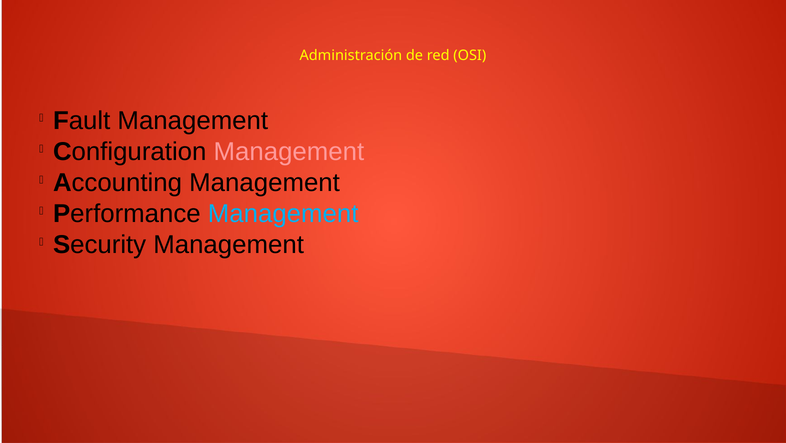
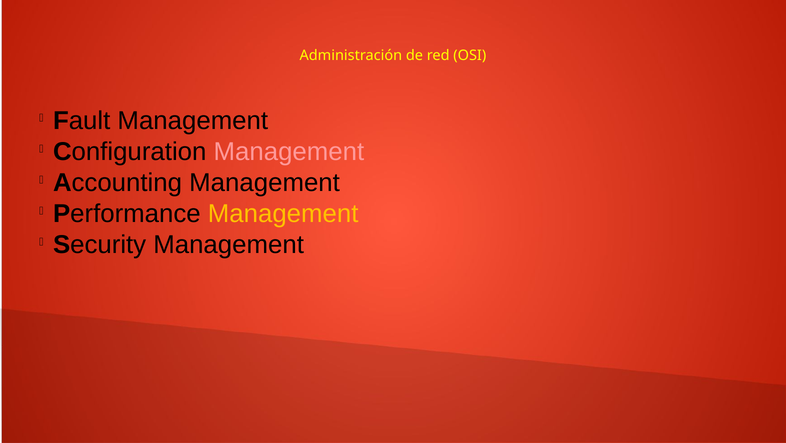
Management at (283, 214) colour: light blue -> yellow
